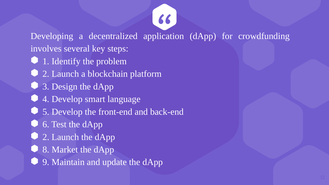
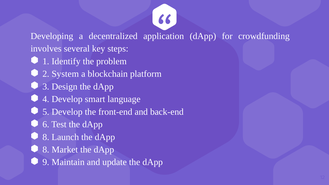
Launch at (65, 74): Launch -> System
2 at (46, 137): 2 -> 8
